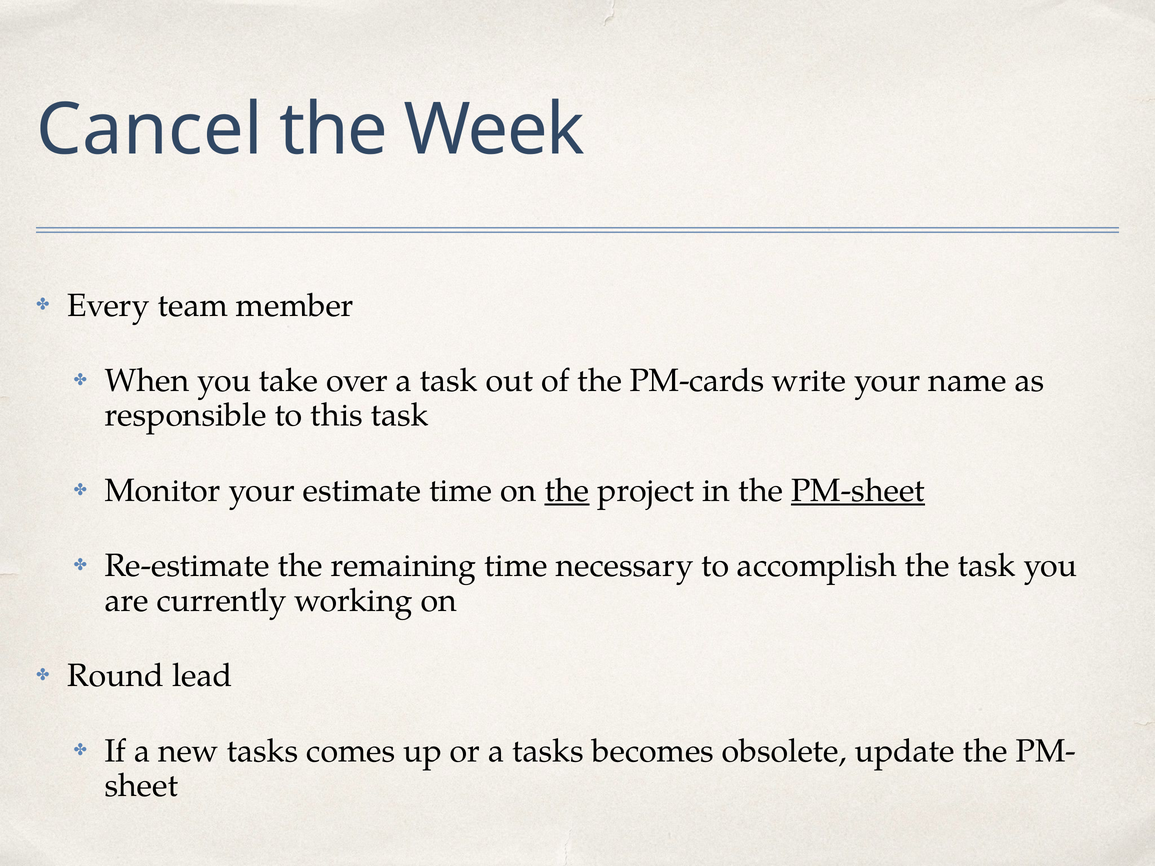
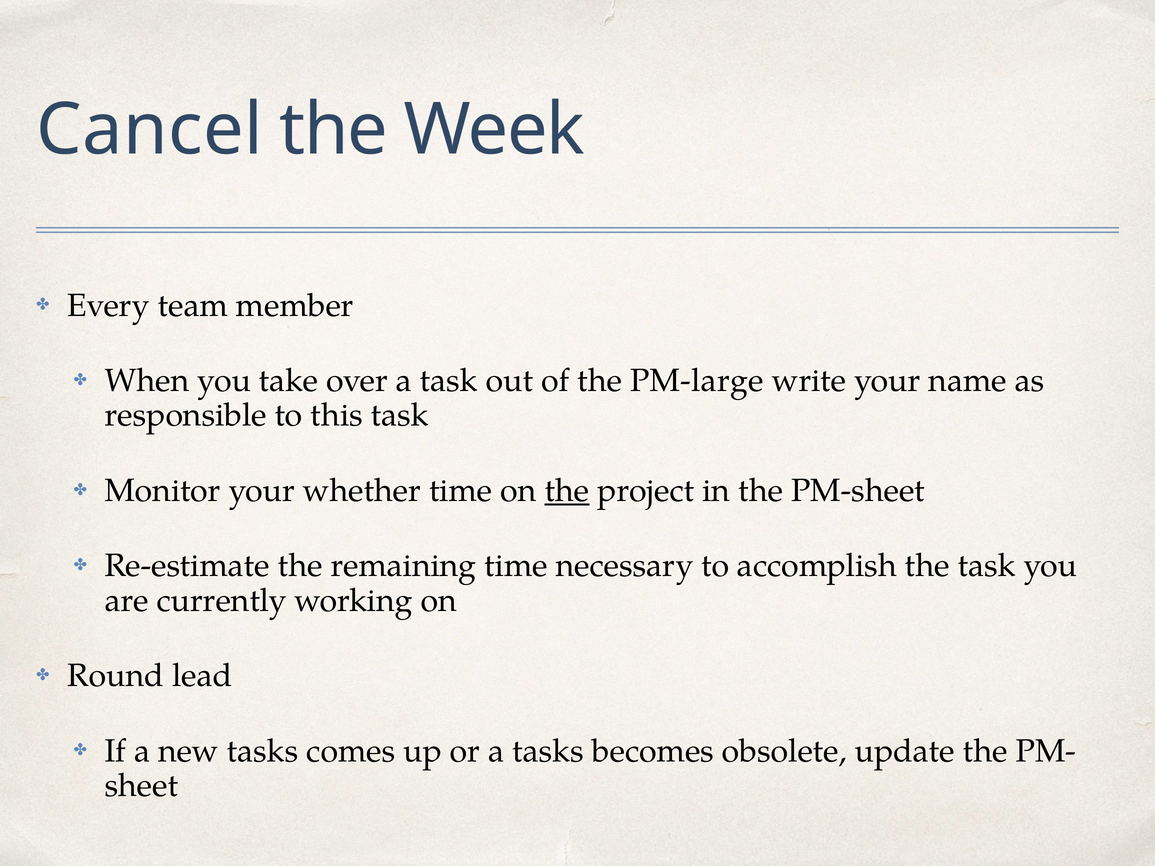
PM-cards: PM-cards -> PM-large
estimate: estimate -> whether
PM-sheet underline: present -> none
